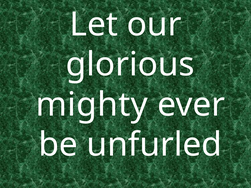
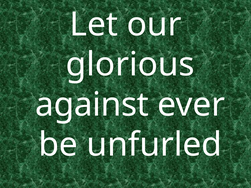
mighty: mighty -> against
